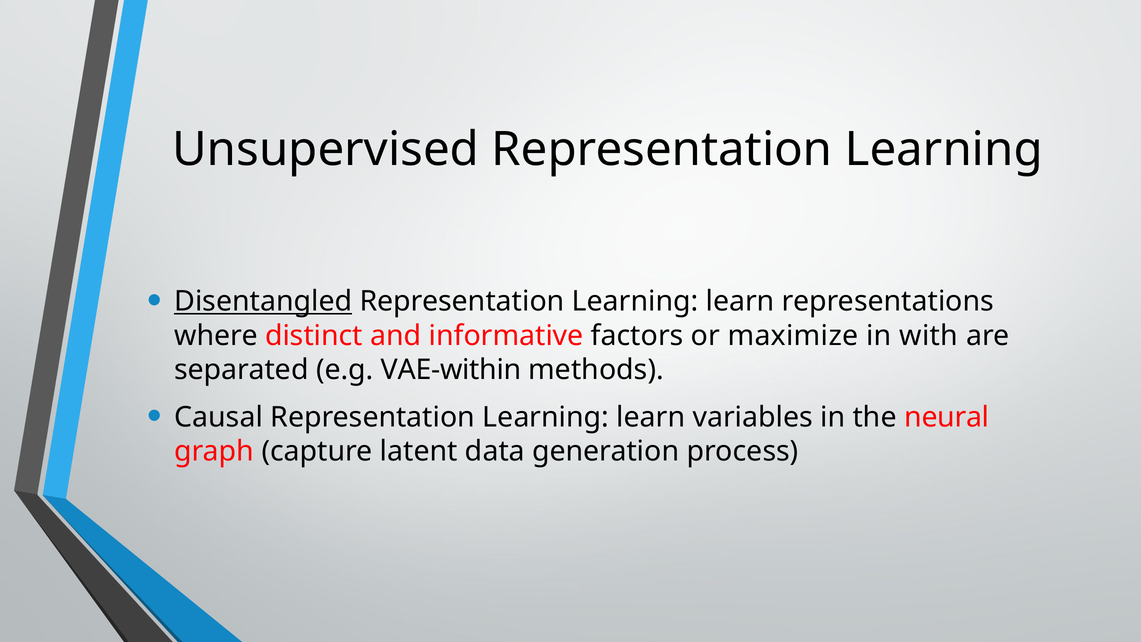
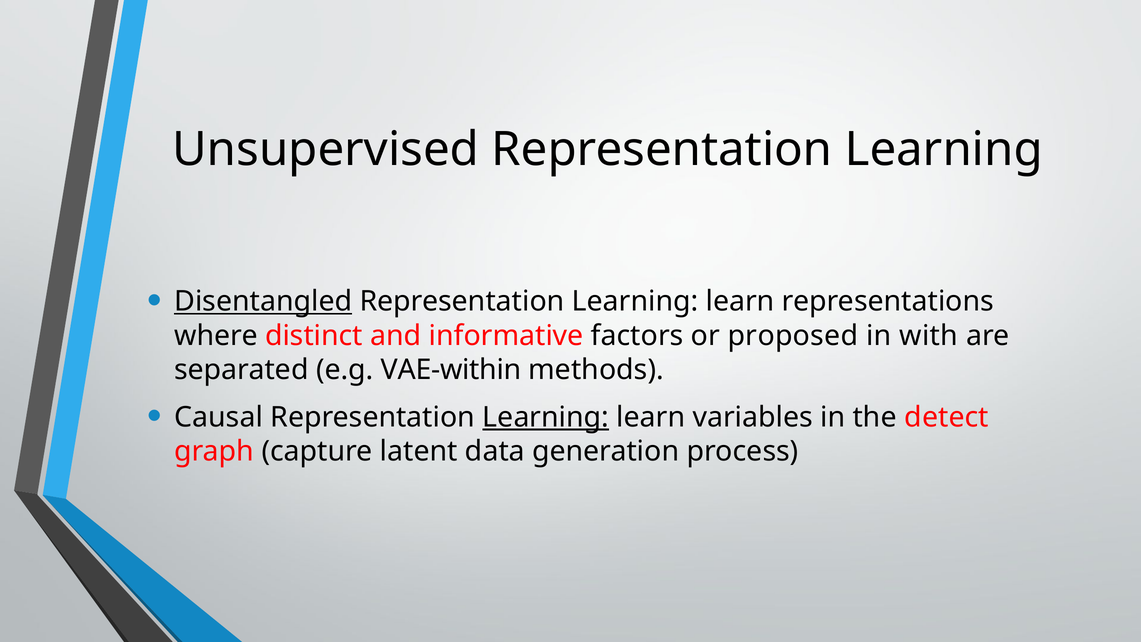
maximize: maximize -> proposed
Learning at (546, 417) underline: none -> present
neural: neural -> detect
